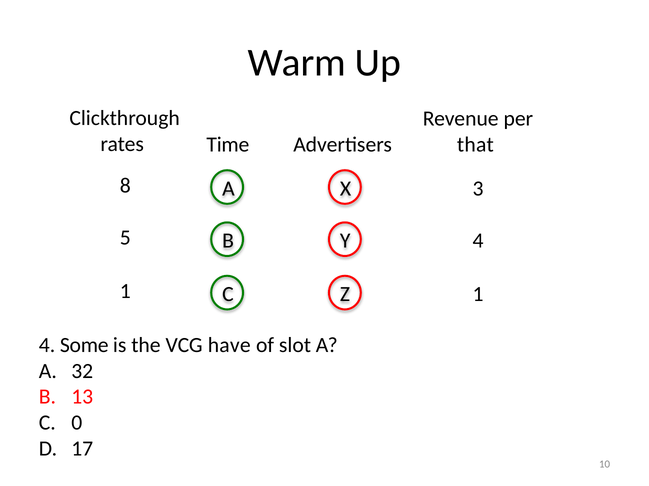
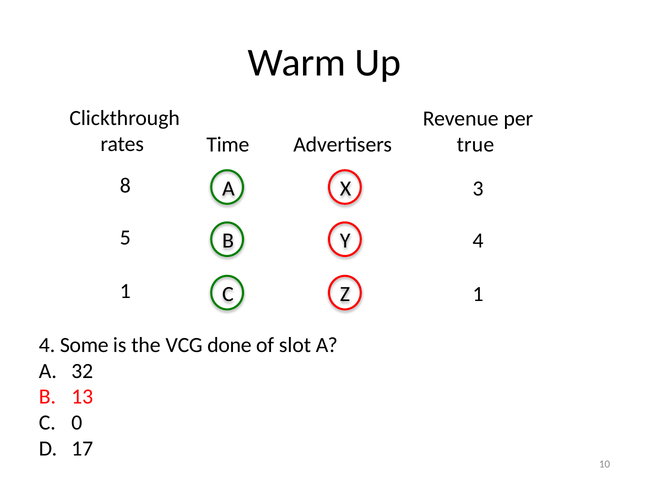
that: that -> true
have: have -> done
